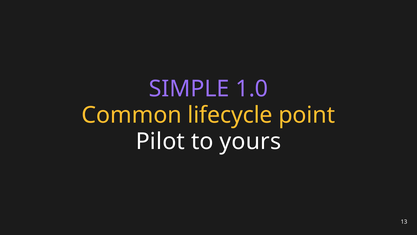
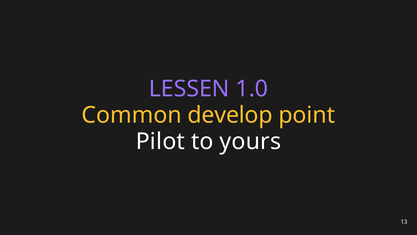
SIMPLE: SIMPLE -> LESSEN
lifecycle: lifecycle -> develop
